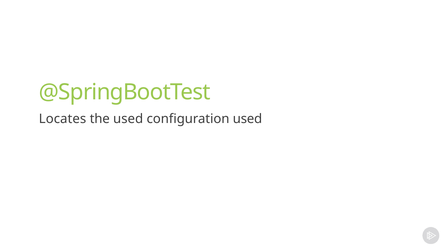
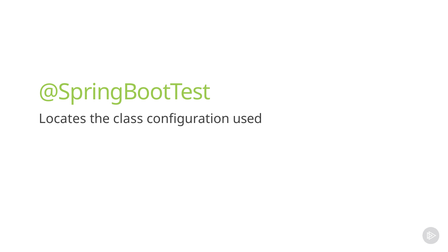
the used: used -> class
